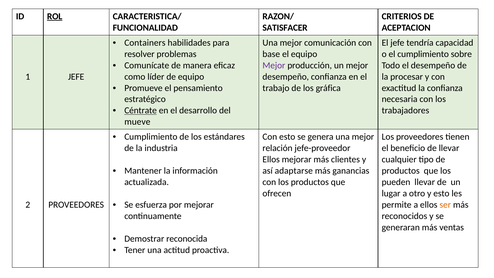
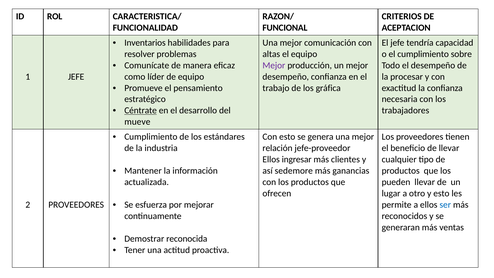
ROL underline: present -> none
SATISFACER: SATISFACER -> FUNCIONAL
Containers: Containers -> Inventarios
base: base -> altas
Ellos mejorar: mejorar -> ingresar
adaptarse: adaptarse -> sedemore
ser colour: orange -> blue
